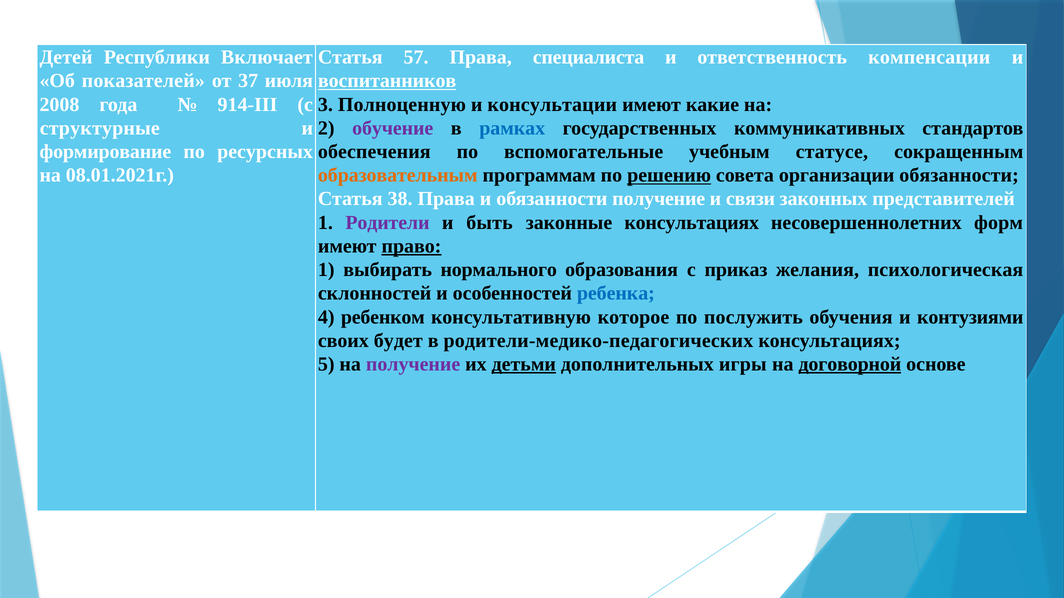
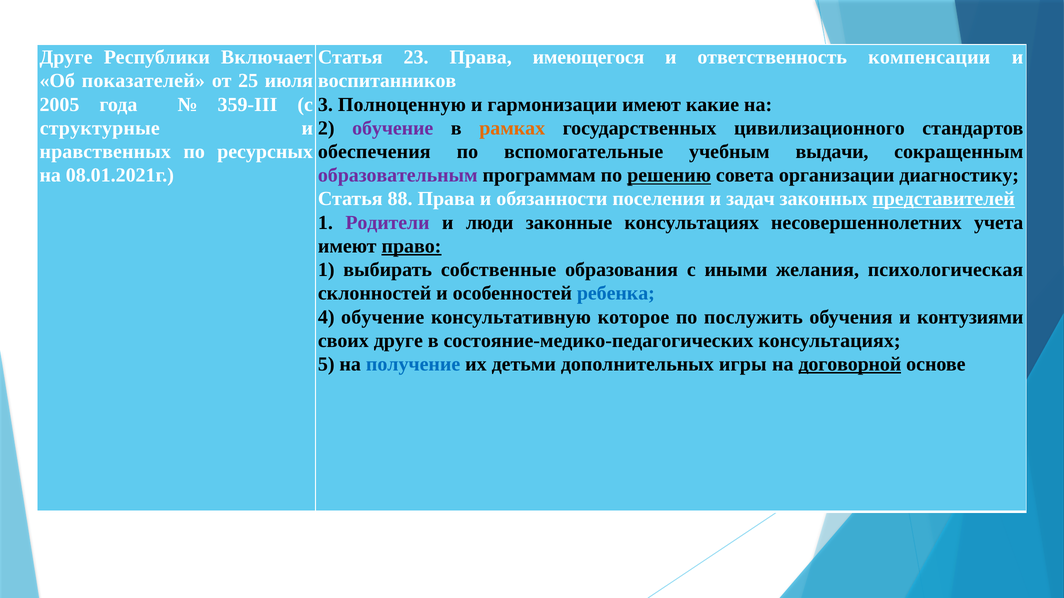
Детей at (66, 57): Детей -> Друге
57: 57 -> 23
специалиста: специалиста -> имеющегося
37: 37 -> 25
воспитанников underline: present -> none
2008: 2008 -> 2005
914-III: 914-III -> 359-III
консультации: консультации -> гармонизации
рамках colour: blue -> orange
коммуникативных: коммуникативных -> цивилизационного
формирование: формирование -> нравственных
статусе: статусе -> выдачи
образовательным colour: orange -> purple
организации обязанности: обязанности -> диагностику
38: 38 -> 88
обязанности получение: получение -> поселения
связи: связи -> задач
представителей underline: none -> present
быть: быть -> люди
форм: форм -> учета
нормального: нормального -> собственные
приказ: приказ -> иными
4 ребенком: ребенком -> обучение
своих будет: будет -> друге
родители-медико-педагогических: родители-медико-педагогических -> состояние-медико-педагогических
получение at (413, 364) colour: purple -> blue
детьми underline: present -> none
